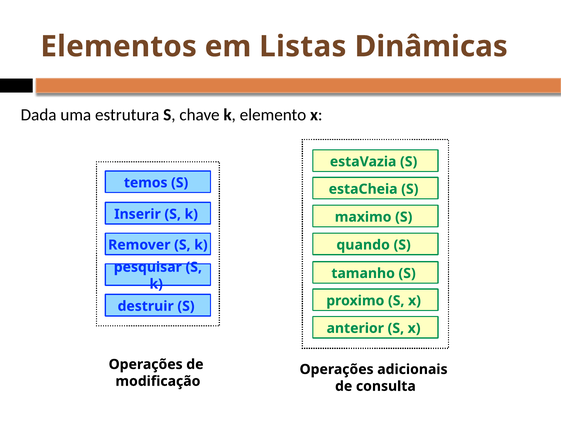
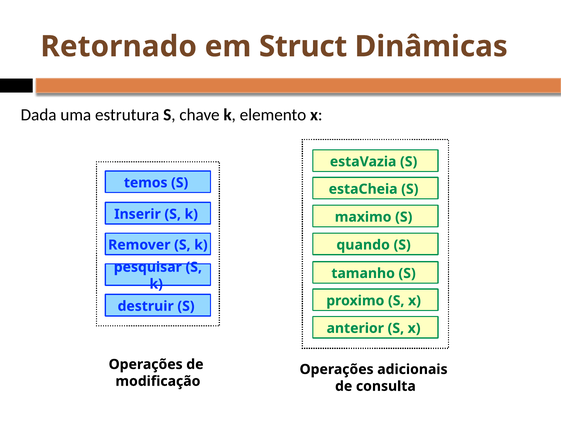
Elementos: Elementos -> Retornado
Listas: Listas -> Struct
